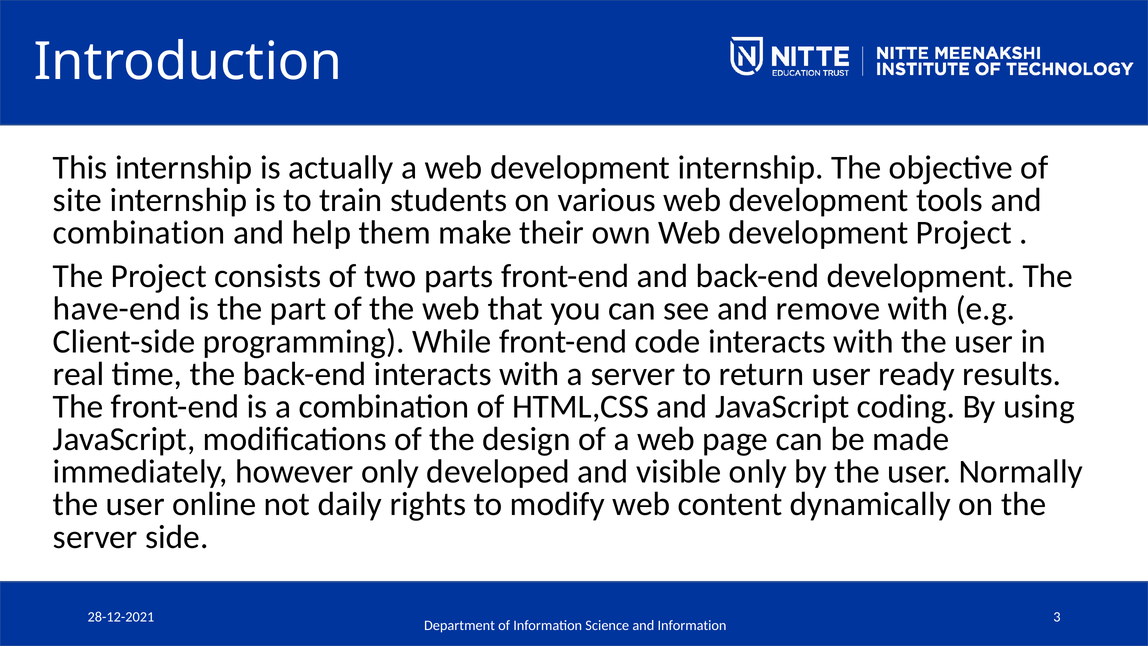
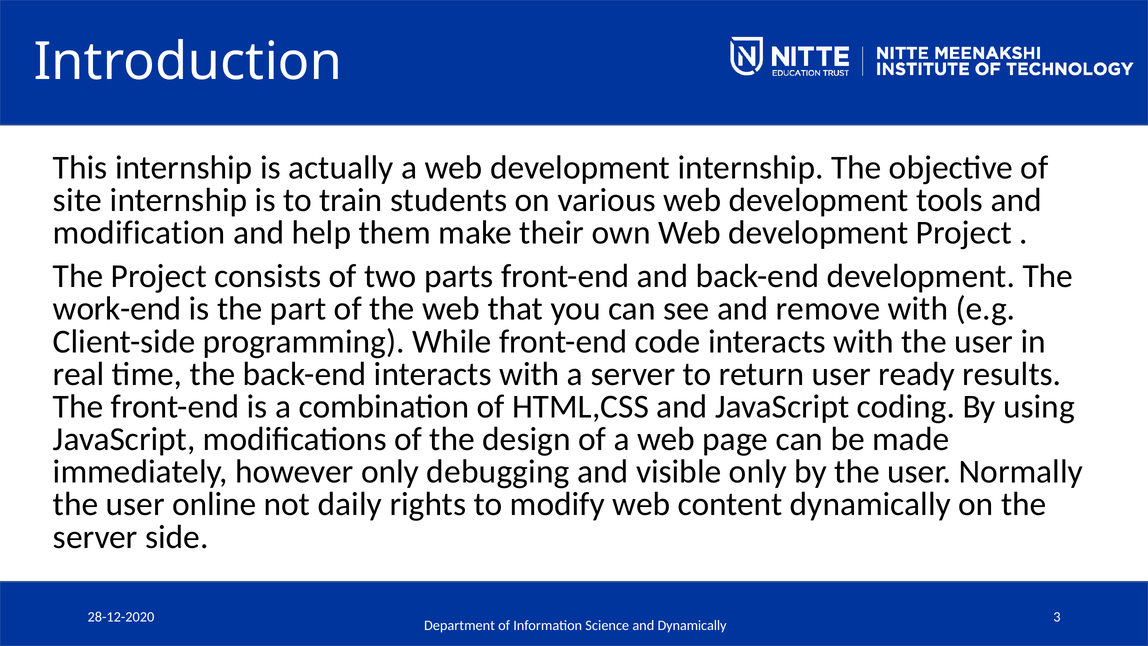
combination at (139, 233): combination -> modification
have-end: have-end -> work-end
developed: developed -> debugging
28-12-2021: 28-12-2021 -> 28-12-2020
and Information: Information -> Dynamically
